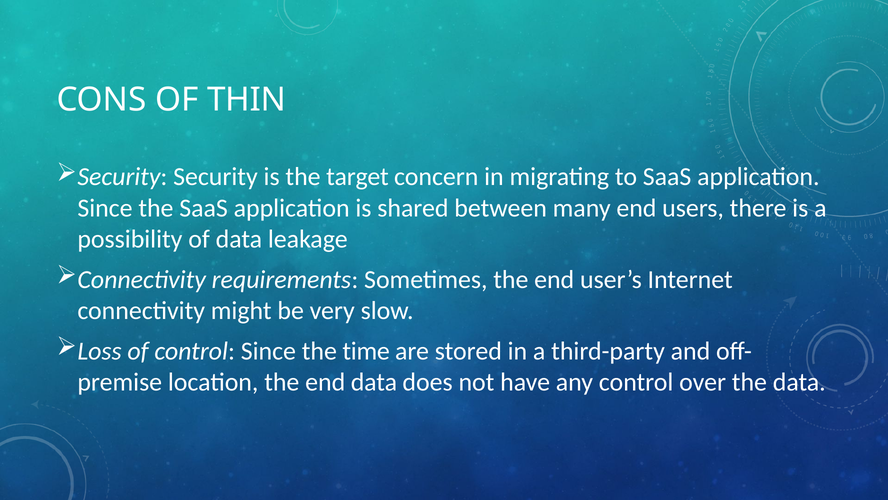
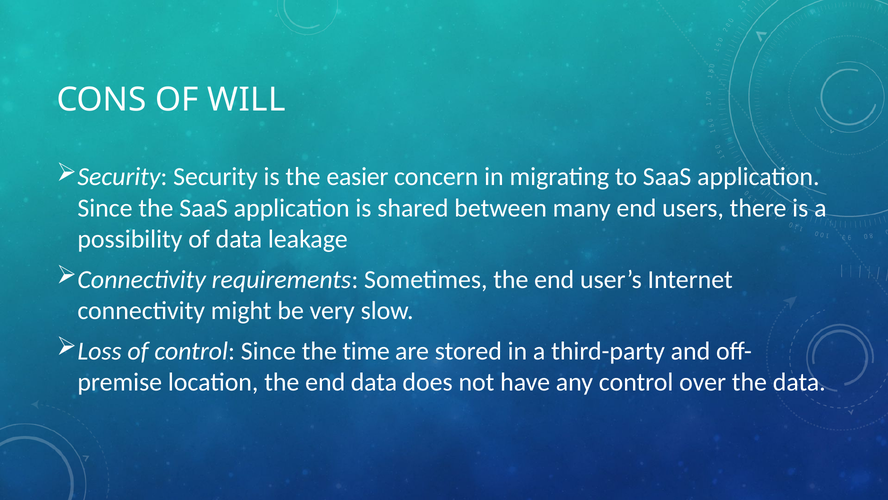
THIN: THIN -> WILL
target: target -> easier
